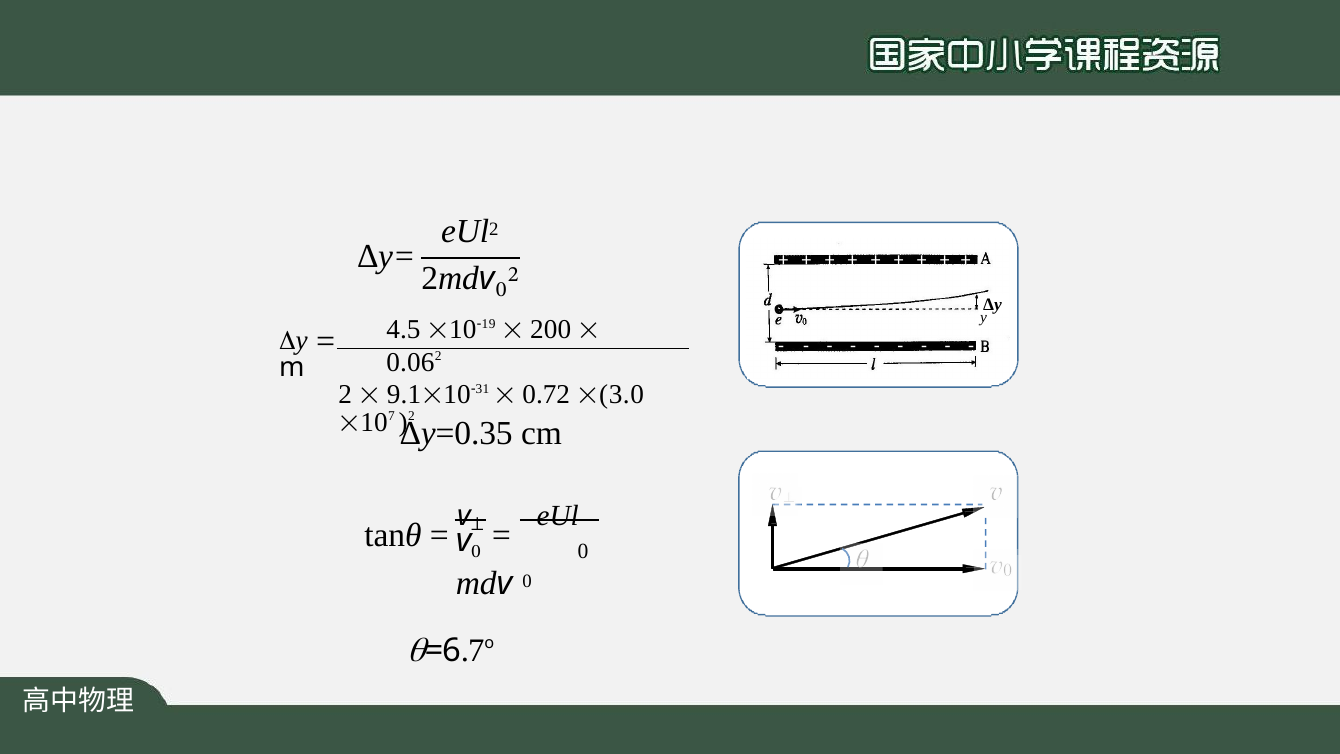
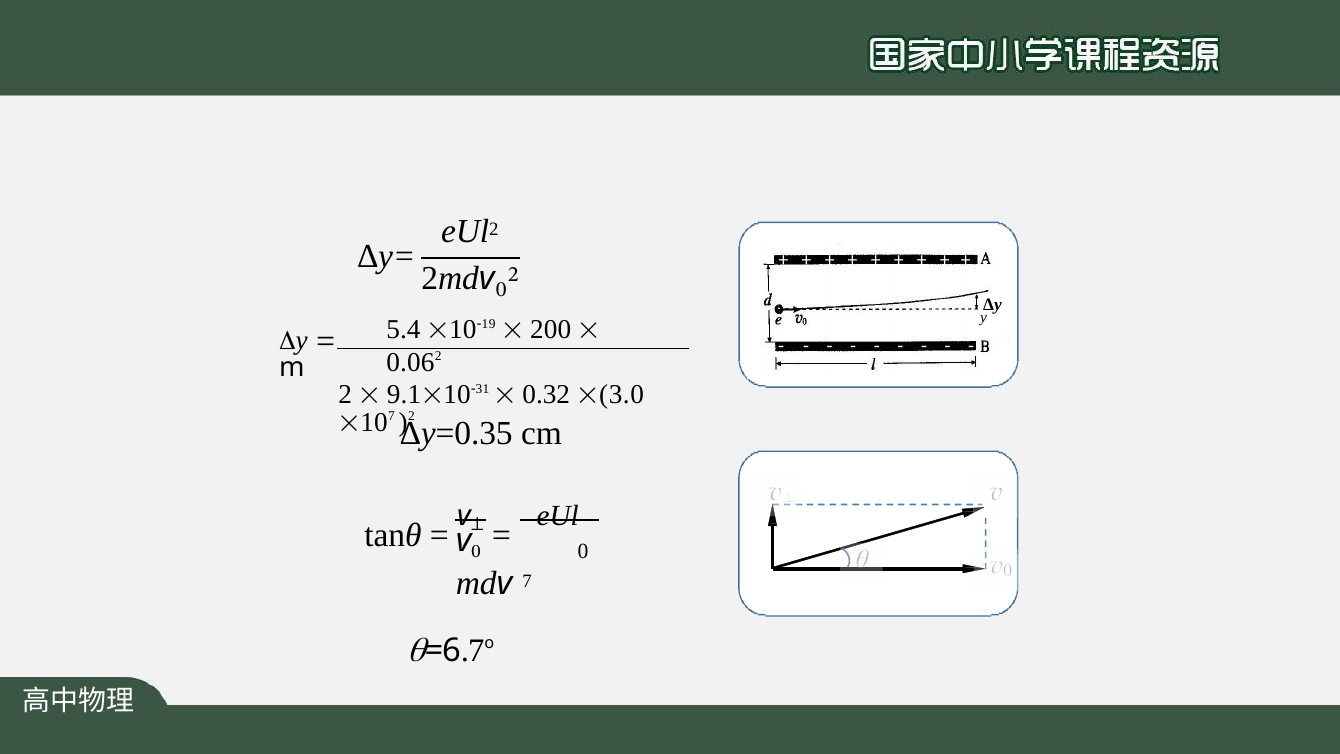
4.5: 4.5 -> 5.4
0.72: 0.72 -> 0.32
0 at (527, 581): 0 -> 7
